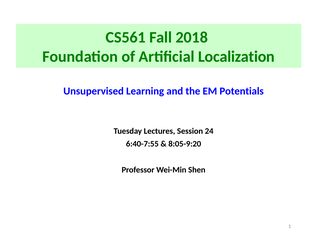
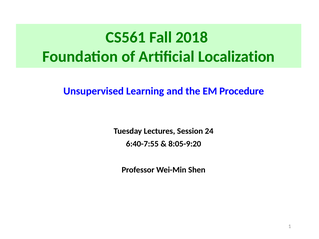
Potentials: Potentials -> Procedure
